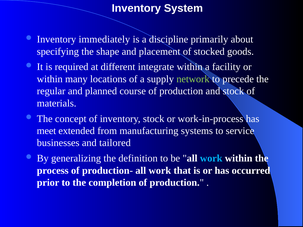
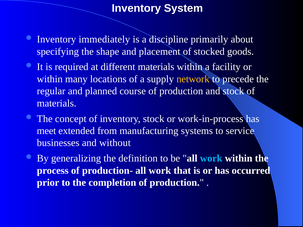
different integrate: integrate -> materials
network colour: light green -> yellow
tailored: tailored -> without
